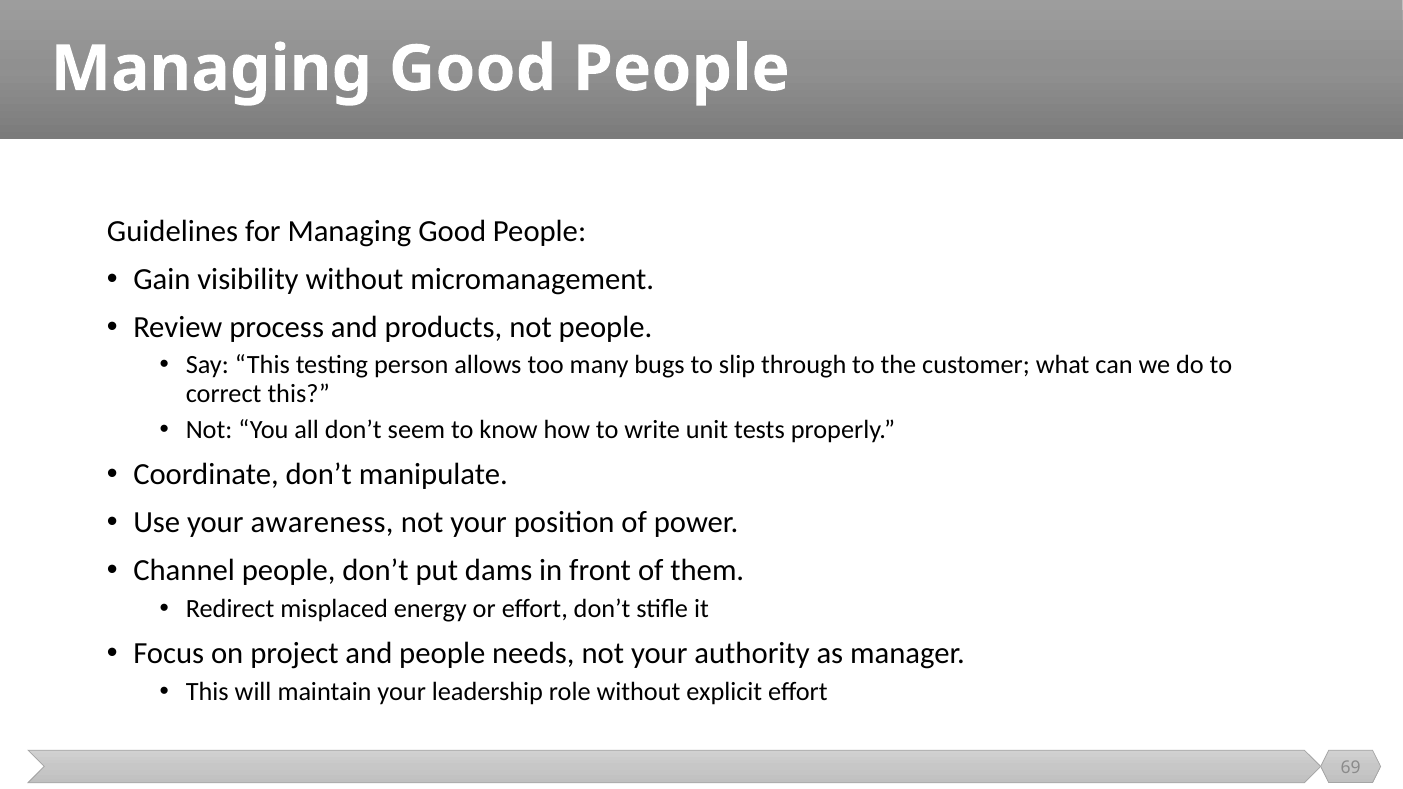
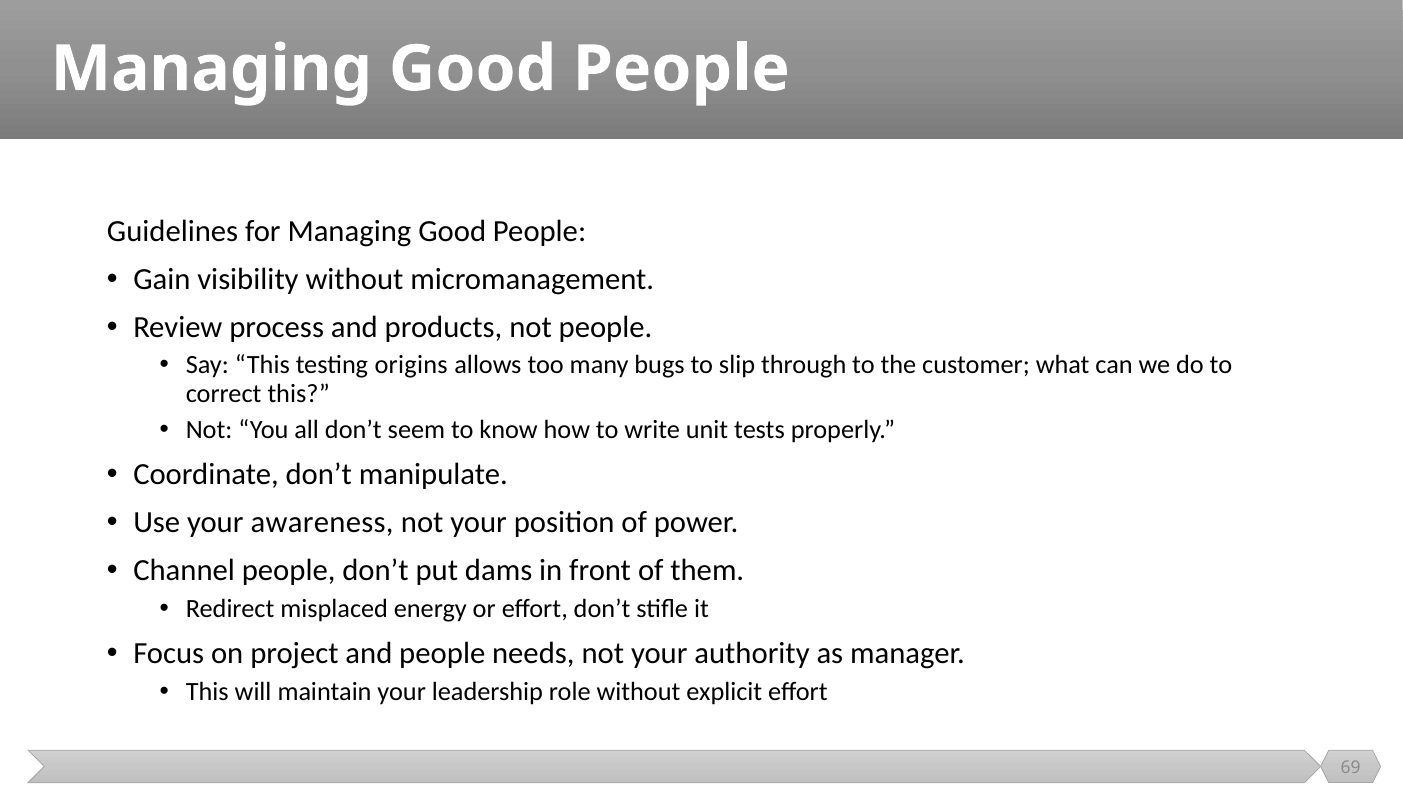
person: person -> origins
